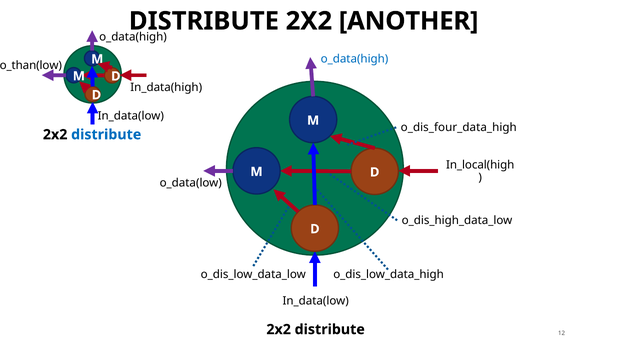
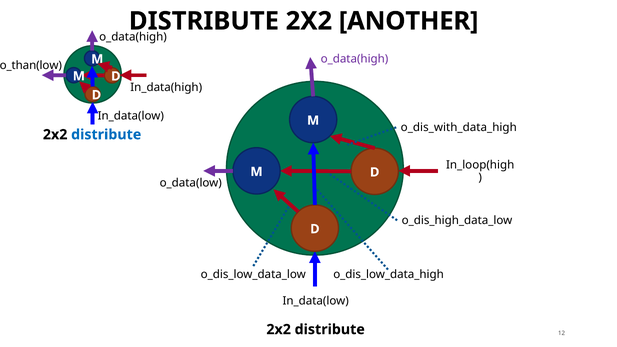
o_data(high at (354, 59) colour: blue -> purple
o_dis_four_data_high: o_dis_four_data_high -> o_dis_with_data_high
In_local(high: In_local(high -> In_loop(high
